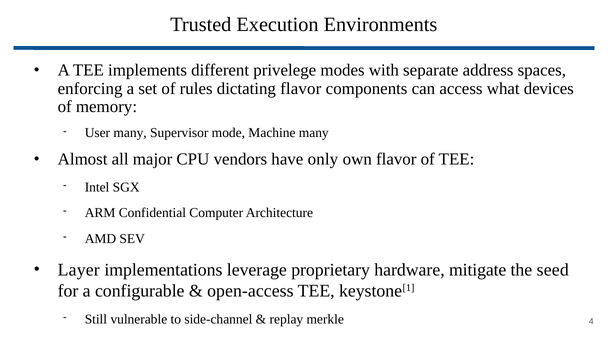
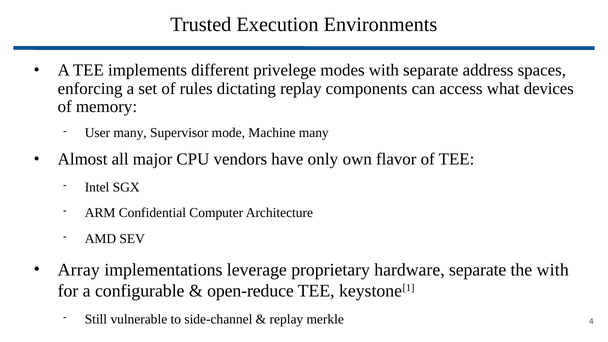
dictating flavor: flavor -> replay
Layer: Layer -> Array
hardware mitigate: mitigate -> separate
the seed: seed -> with
open-access: open-access -> open-reduce
